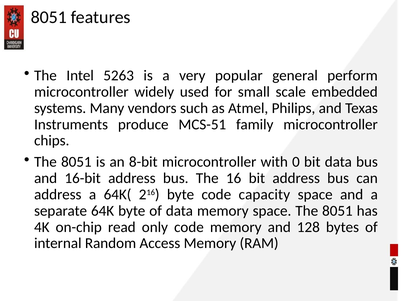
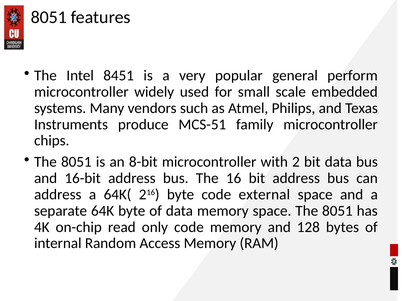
5263: 5263 -> 8451
0: 0 -> 2
capacity: capacity -> external
